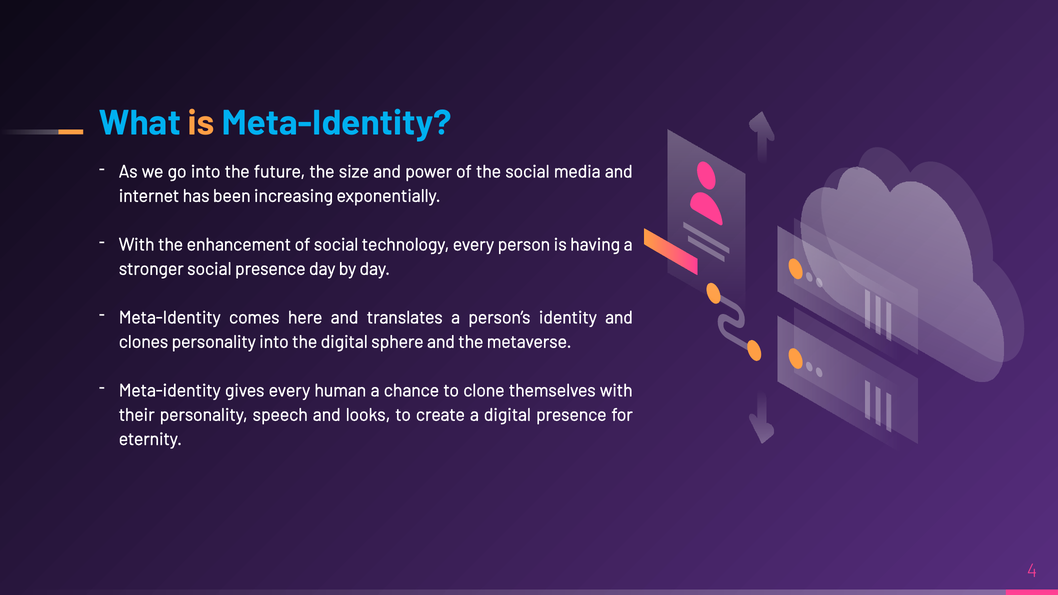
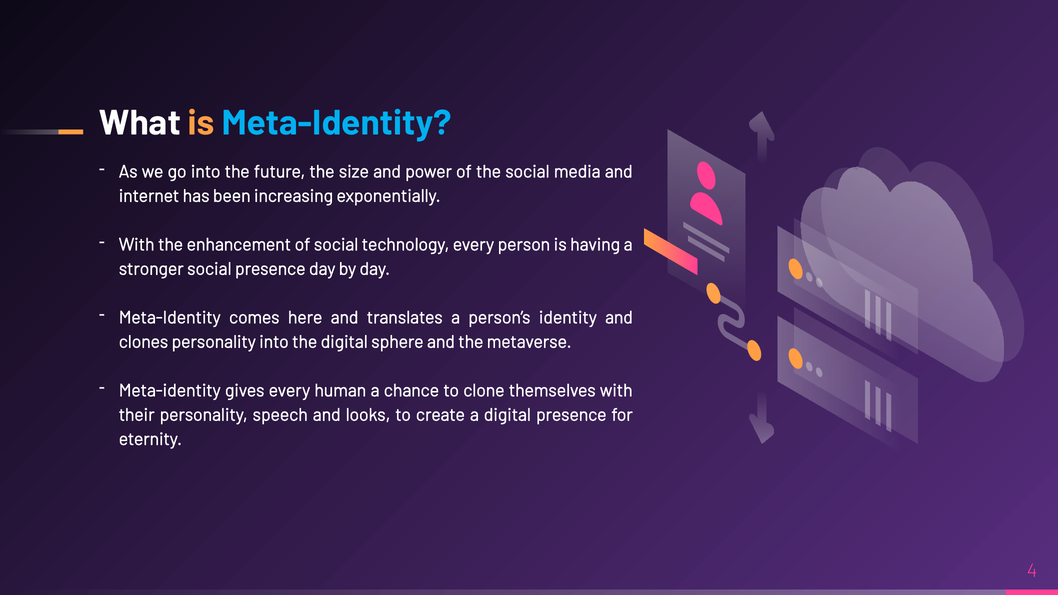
What colour: light blue -> white
